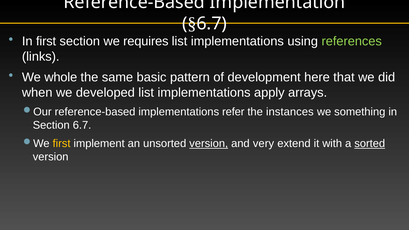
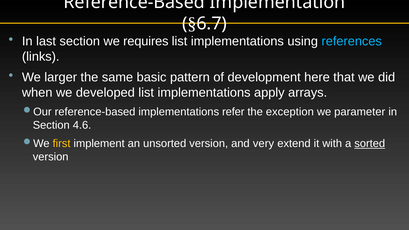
In first: first -> last
references colour: light green -> light blue
whole: whole -> larger
instances: instances -> exception
something: something -> parameter
Section 6.7: 6.7 -> 4.6
version at (209, 144) underline: present -> none
